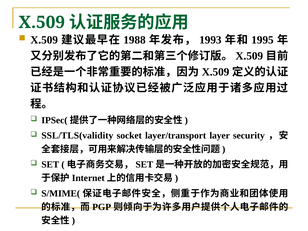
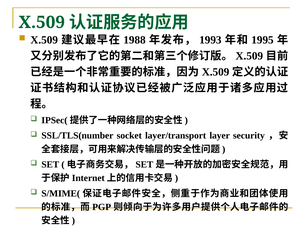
SSL/TLS(validity: SSL/TLS(validity -> SSL/TLS(number
